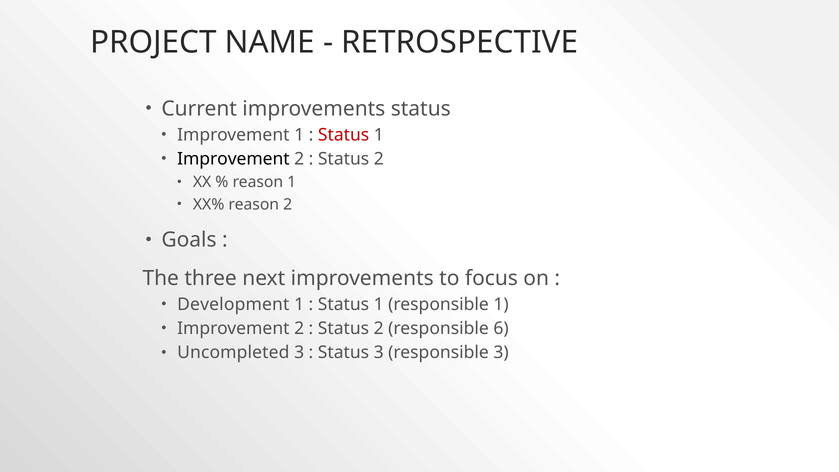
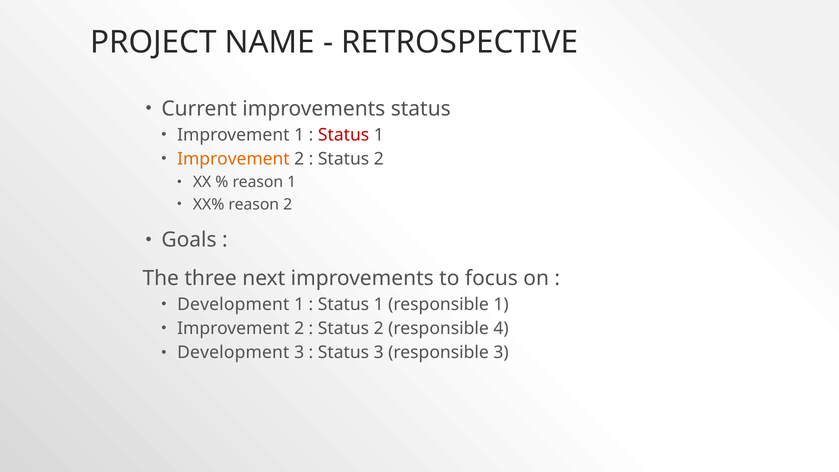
Improvement at (233, 159) colour: black -> orange
6: 6 -> 4
Uncompleted at (233, 353): Uncompleted -> Development
